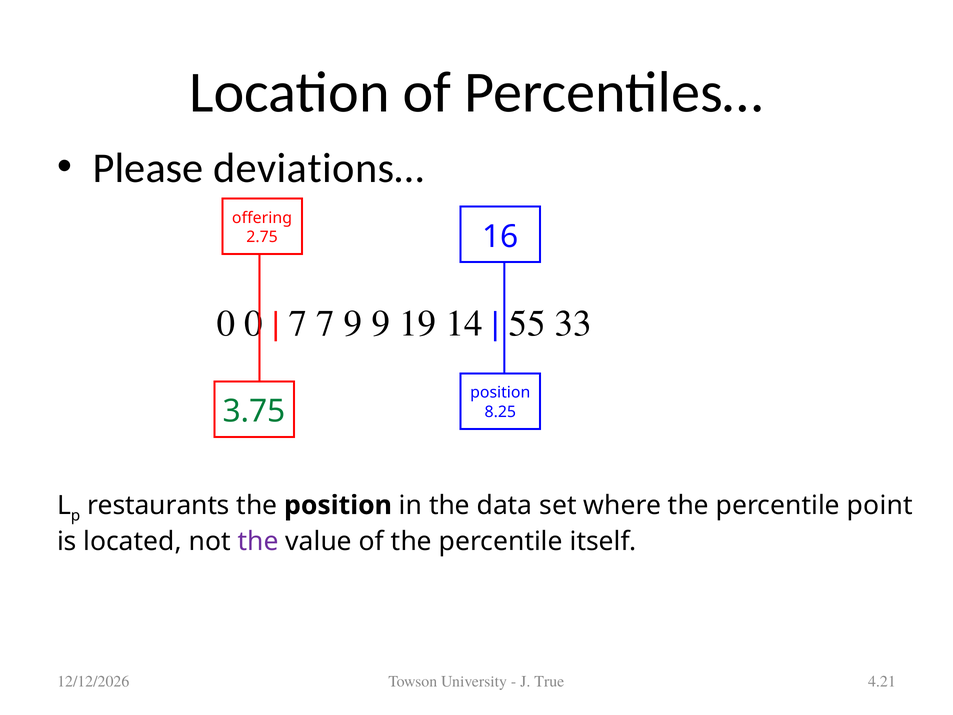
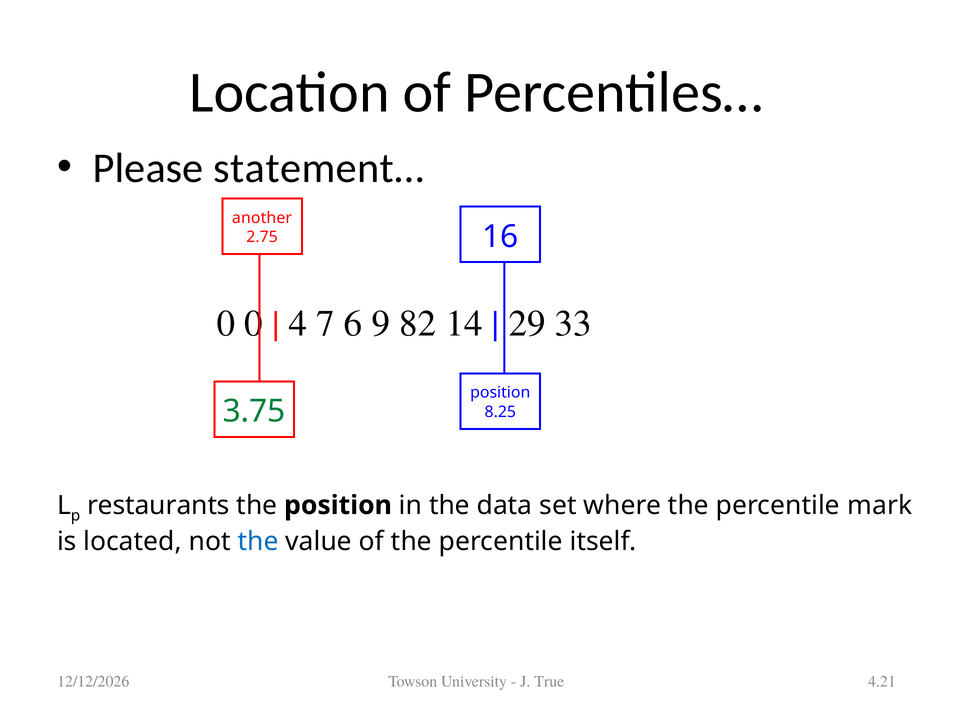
deviations…: deviations… -> statement…
offering: offering -> another
7 at (298, 323): 7 -> 4
7 9: 9 -> 6
19: 19 -> 82
55: 55 -> 29
point: point -> mark
the at (258, 541) colour: purple -> blue
